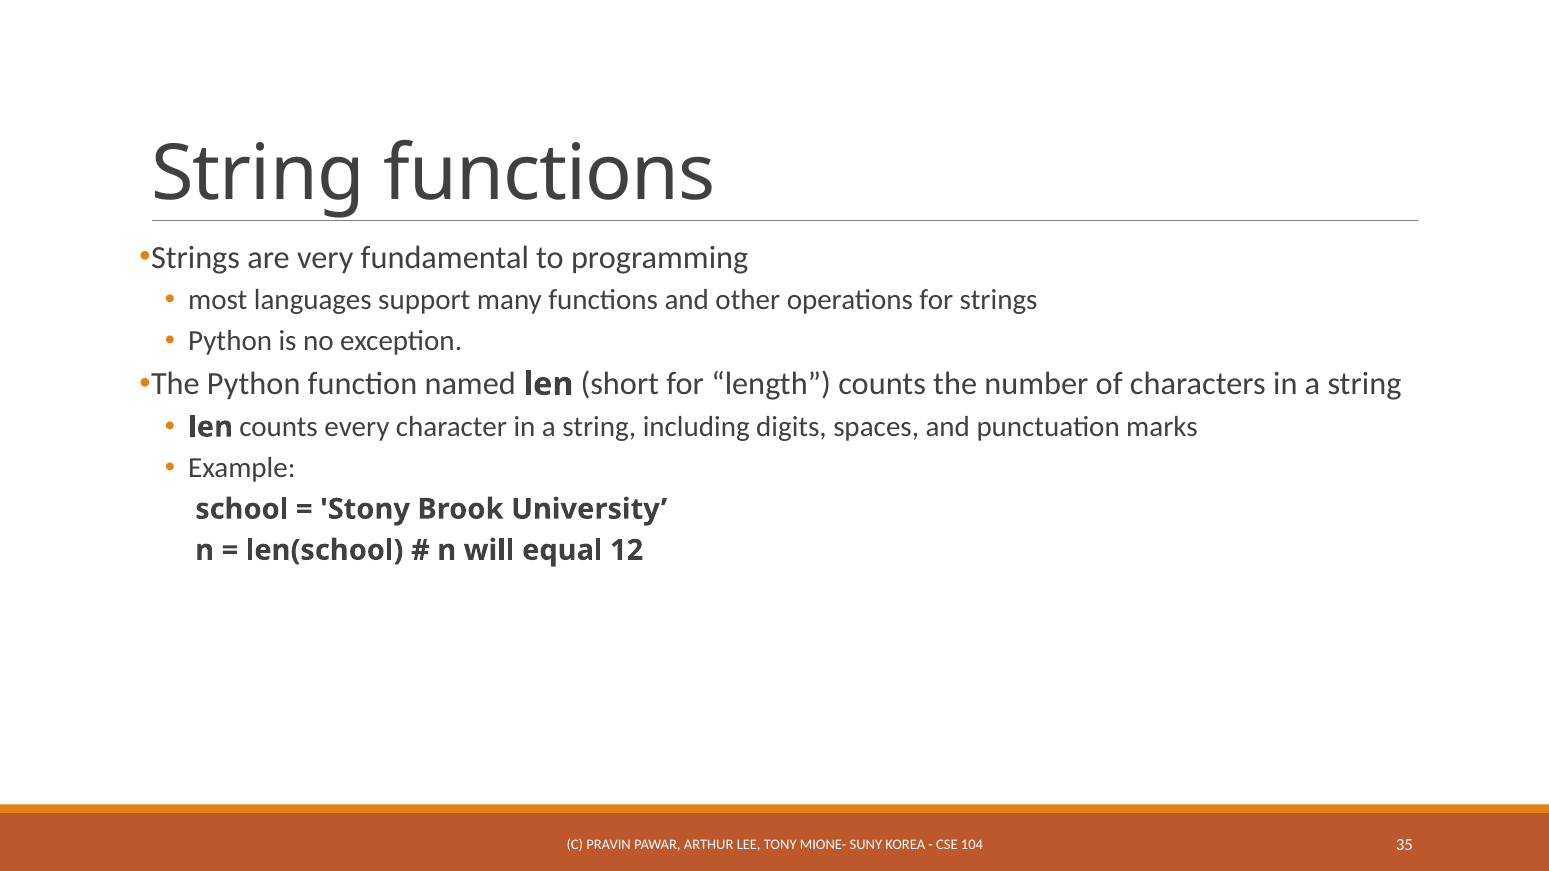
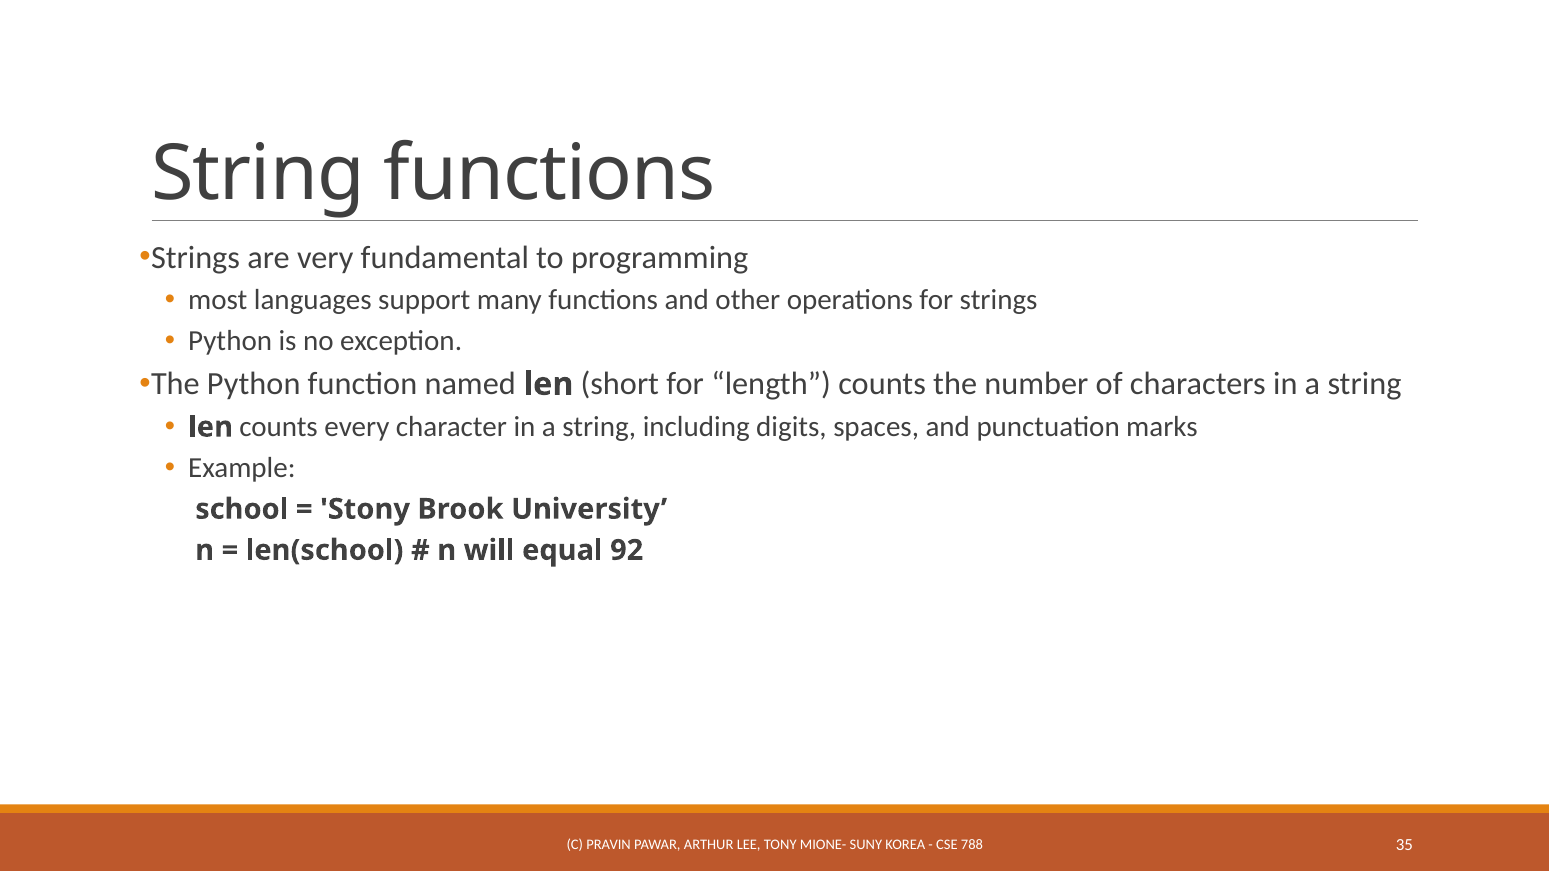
12: 12 -> 92
104: 104 -> 788
